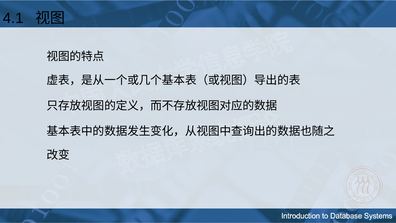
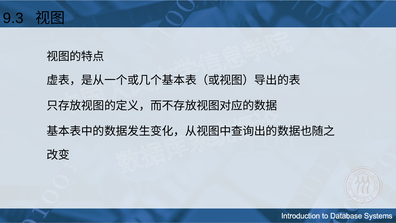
4.1: 4.1 -> 9.3
